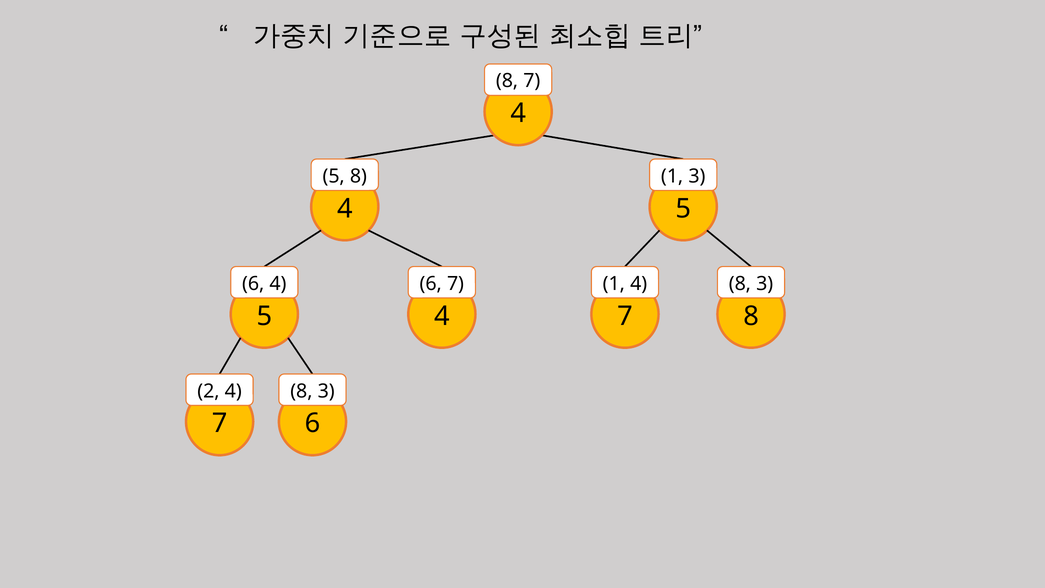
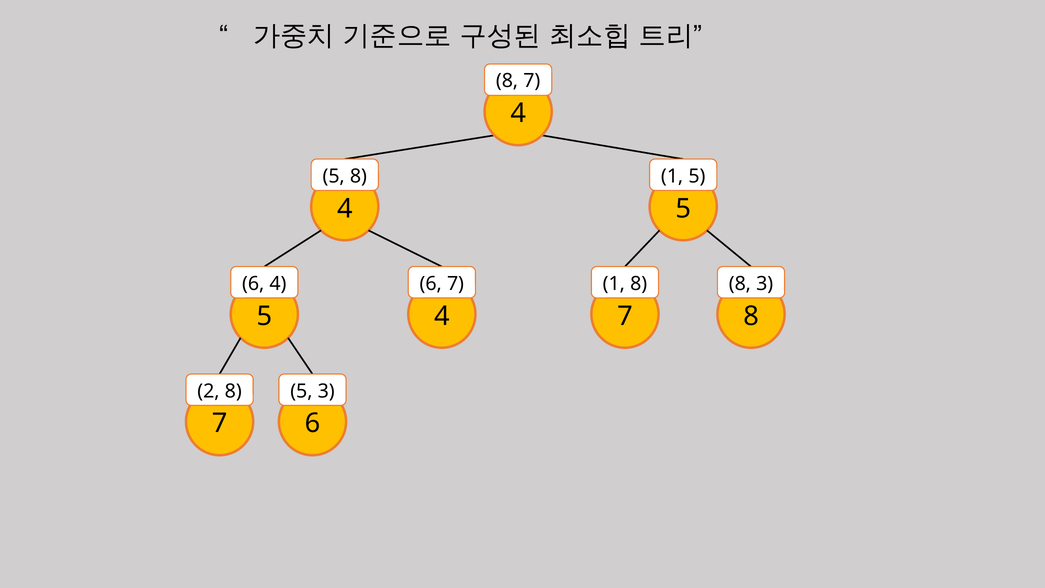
1 3: 3 -> 5
1 4: 4 -> 8
2 4: 4 -> 8
8 at (301, 391): 8 -> 5
